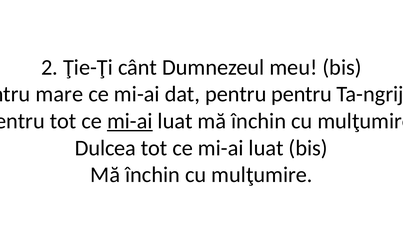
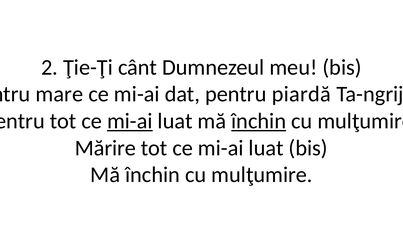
pentru pentru: pentru -> piardă
închin at (259, 121) underline: none -> present
Dulcea: Dulcea -> Mărire
